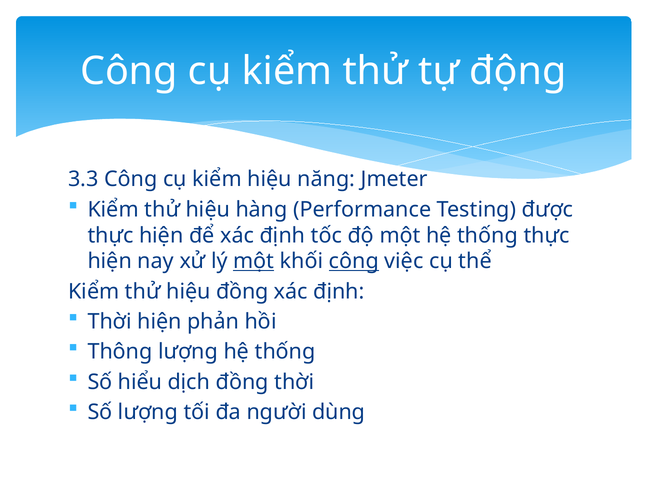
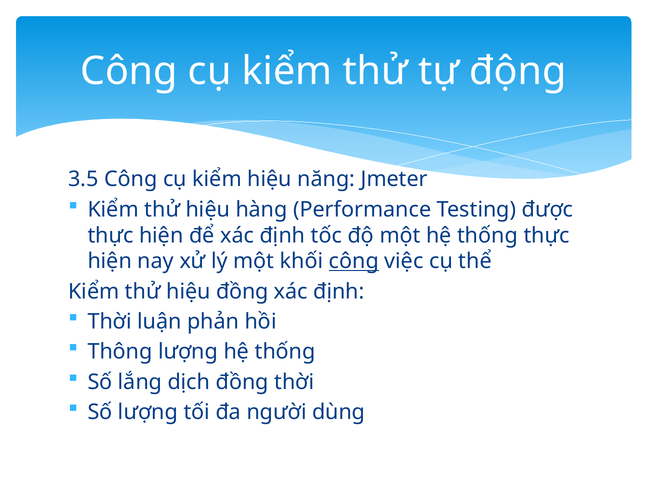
3.3: 3.3 -> 3.5
một at (254, 261) underline: present -> none
Thời hiện: hiện -> luận
hiểu: hiểu -> lắng
